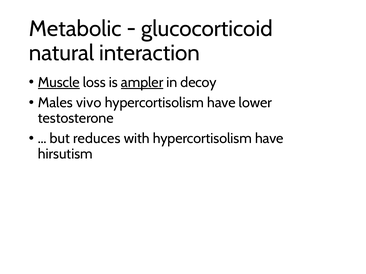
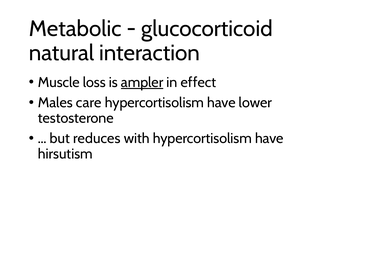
Muscle underline: present -> none
decoy: decoy -> effect
vivo: vivo -> care
